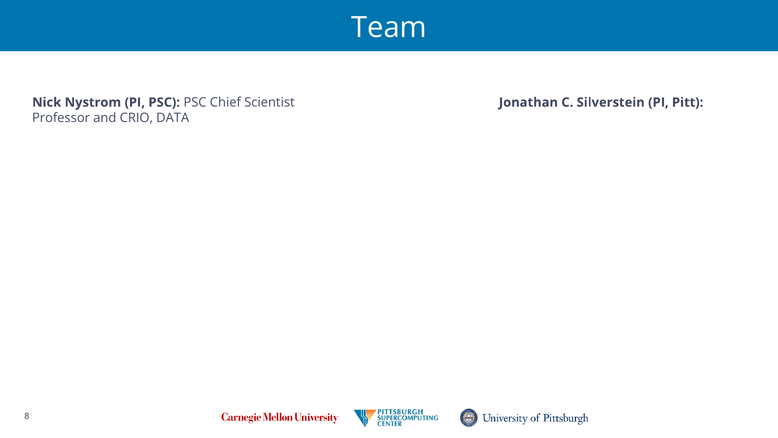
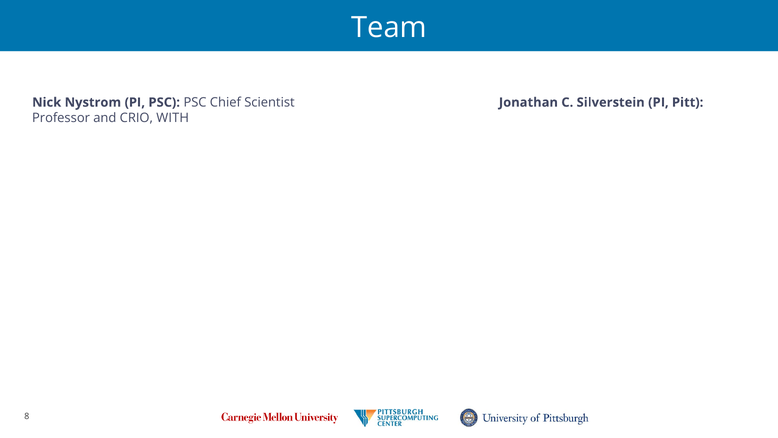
DATA: DATA -> WITH
